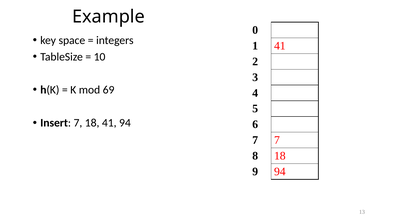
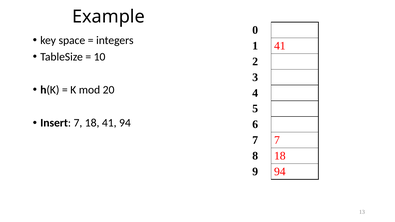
69: 69 -> 20
